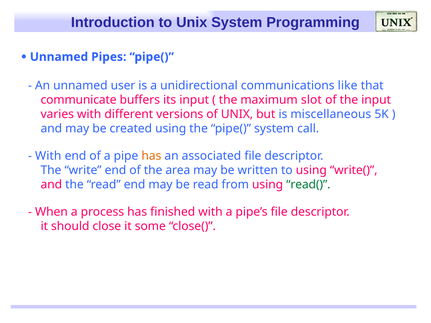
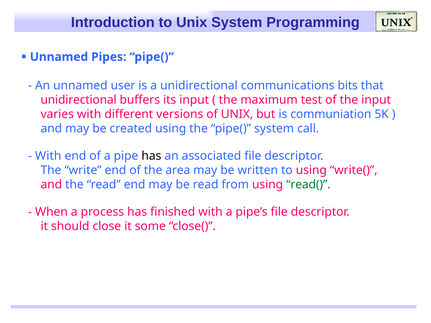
like: like -> bits
communicate at (79, 100): communicate -> unidirectional
slot: slot -> test
miscellaneous: miscellaneous -> communiation
has at (151, 156) colour: orange -> black
